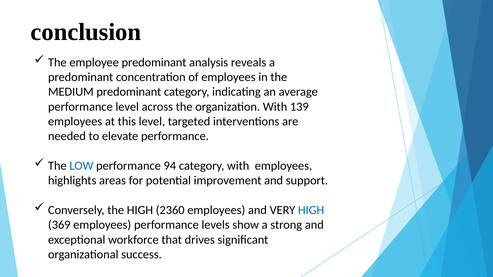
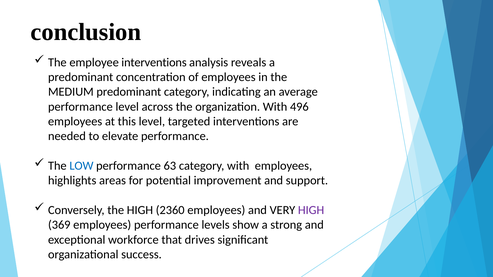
employee predominant: predominant -> interventions
139: 139 -> 496
94: 94 -> 63
HIGH at (311, 210) colour: blue -> purple
